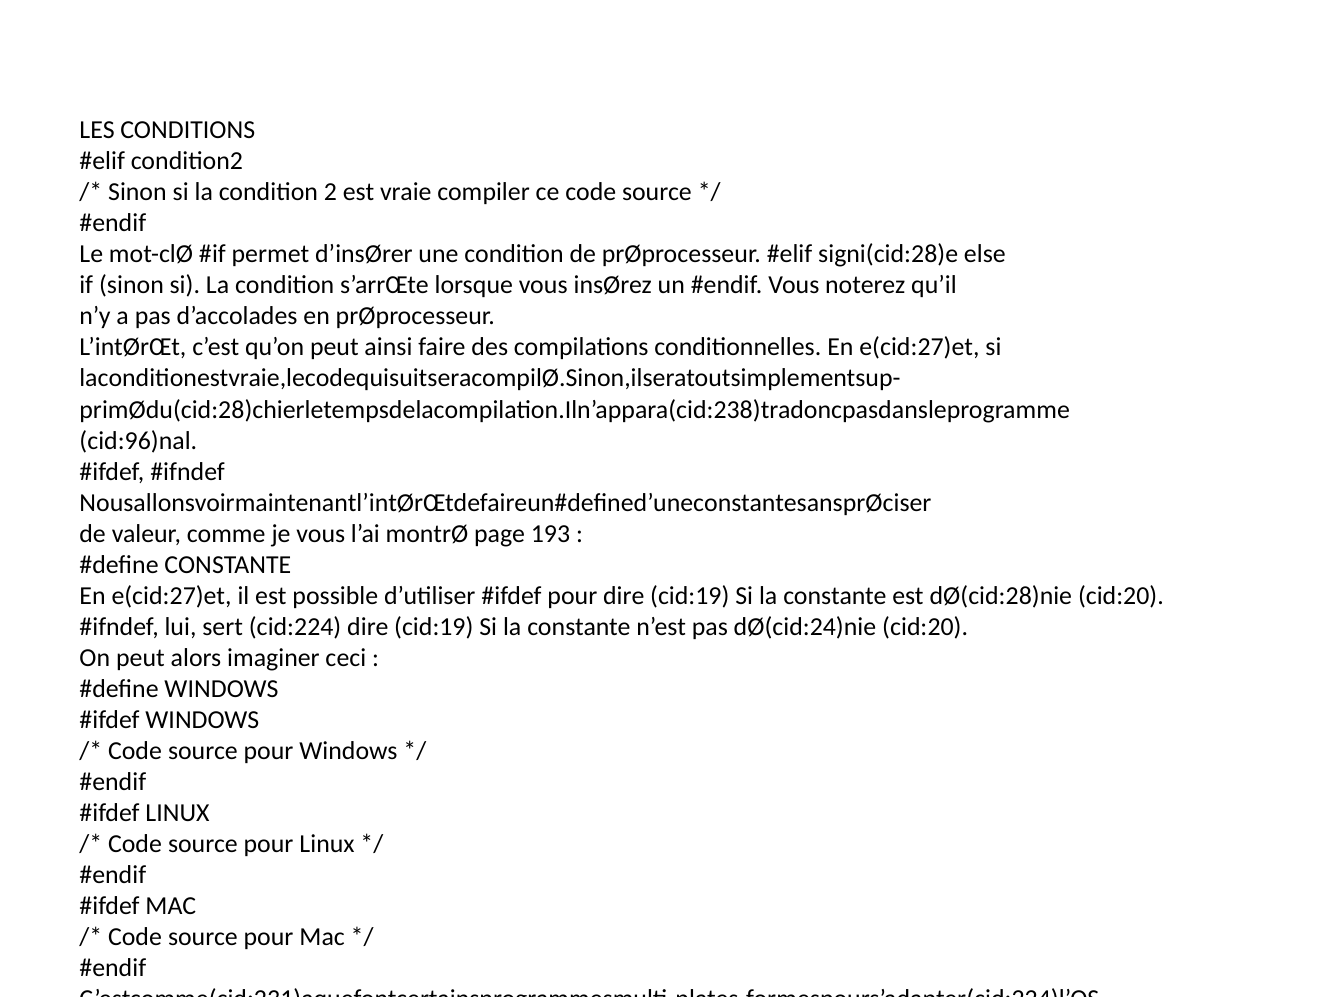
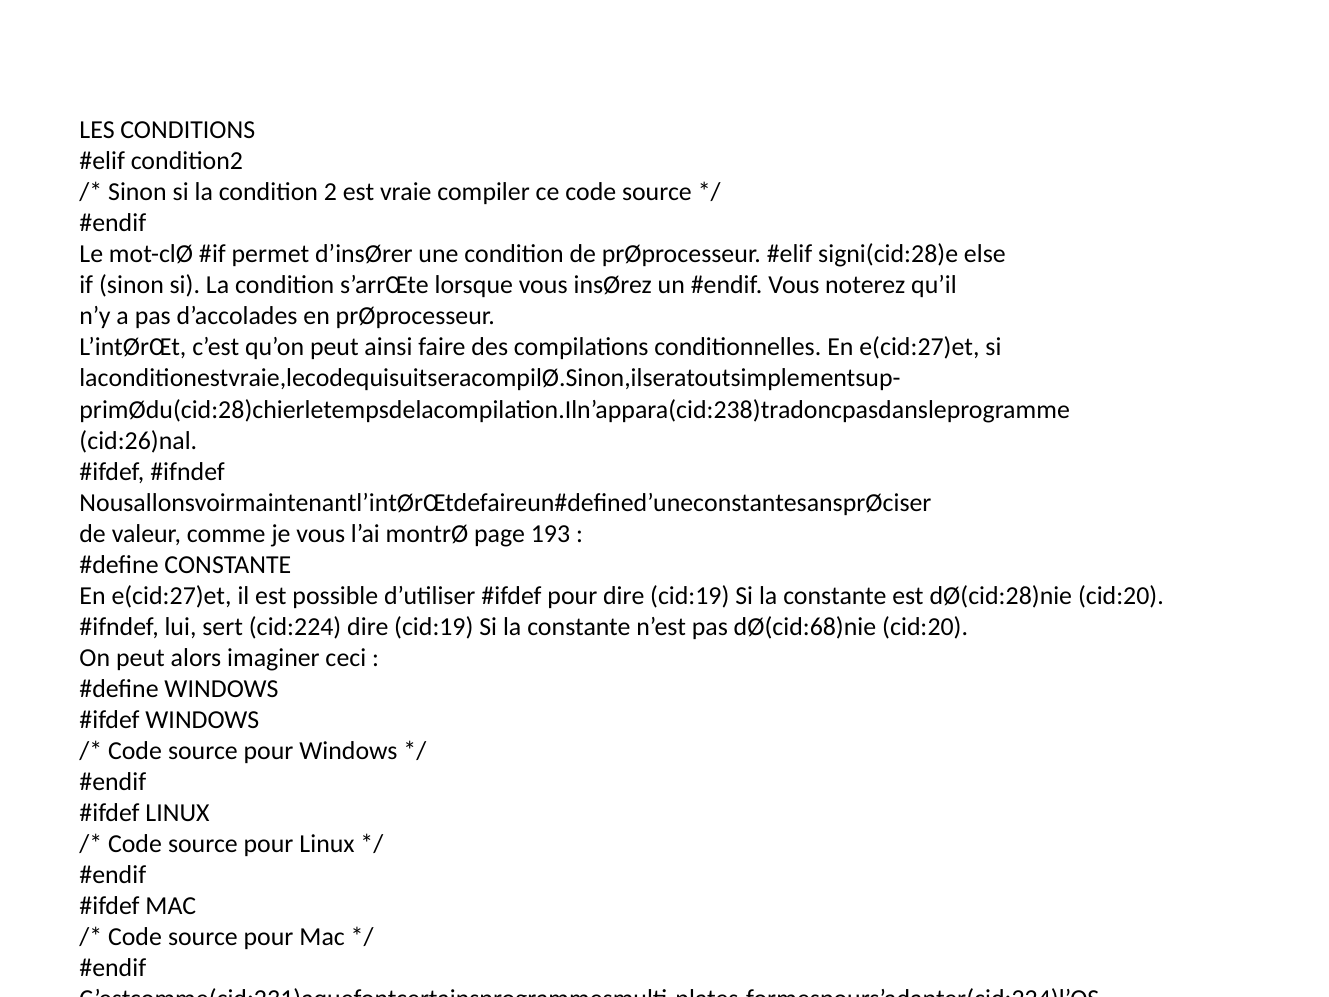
cid:96)nal: cid:96)nal -> cid:26)nal
dØ(cid:24)nie: dØ(cid:24)nie -> dØ(cid:68)nie
